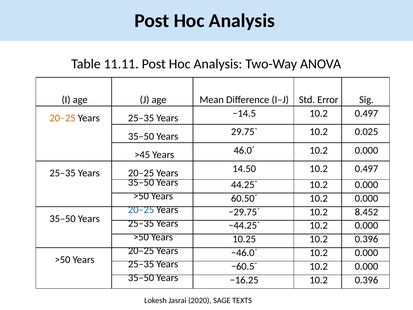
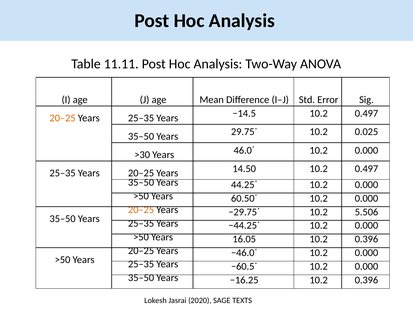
>45: >45 -> >30
20–25 at (141, 210) colour: blue -> orange
8.452: 8.452 -> 5.506
10.25: 10.25 -> 16.05
